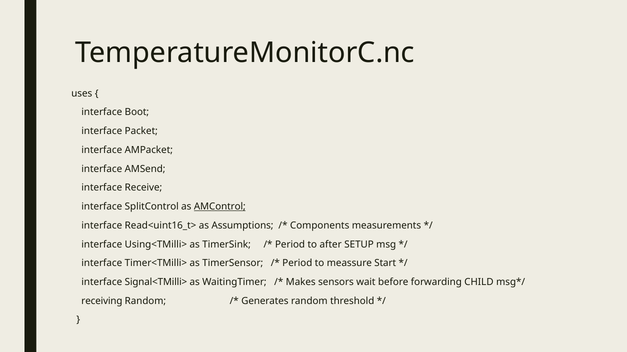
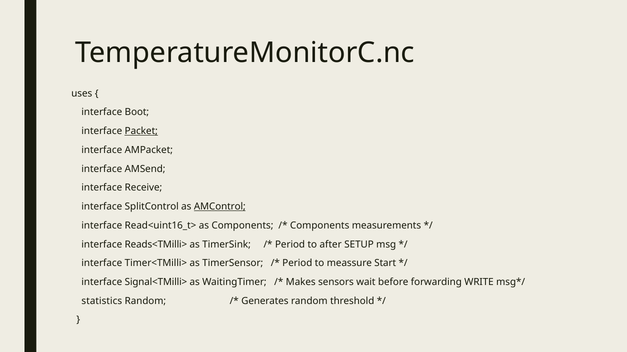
Packet underline: none -> present
as Assumptions: Assumptions -> Components
Using<TMilli>: Using<TMilli> -> Reads<TMilli>
CHILD: CHILD -> WRITE
receiving: receiving -> statistics
